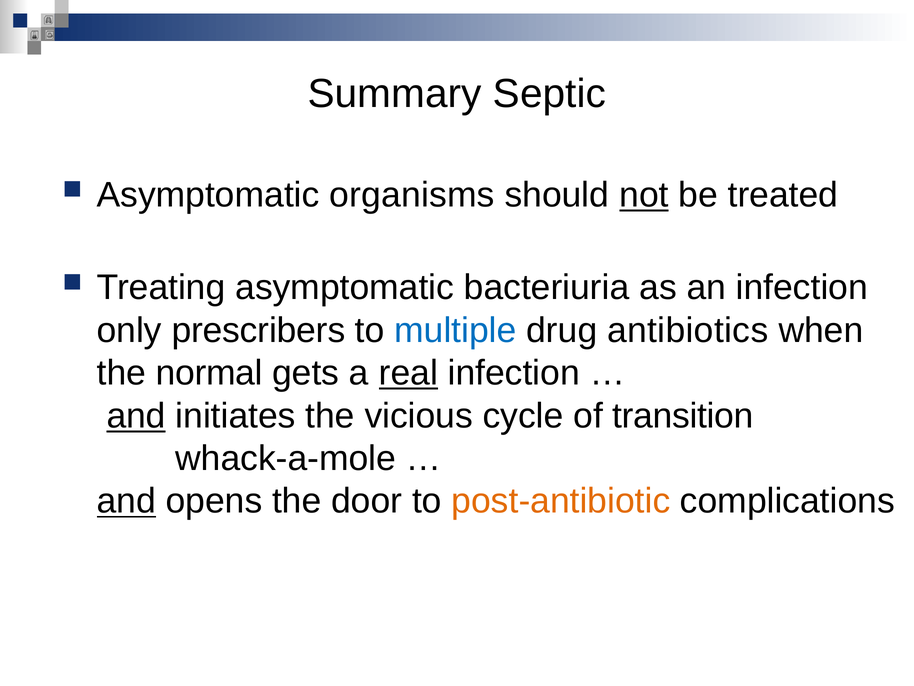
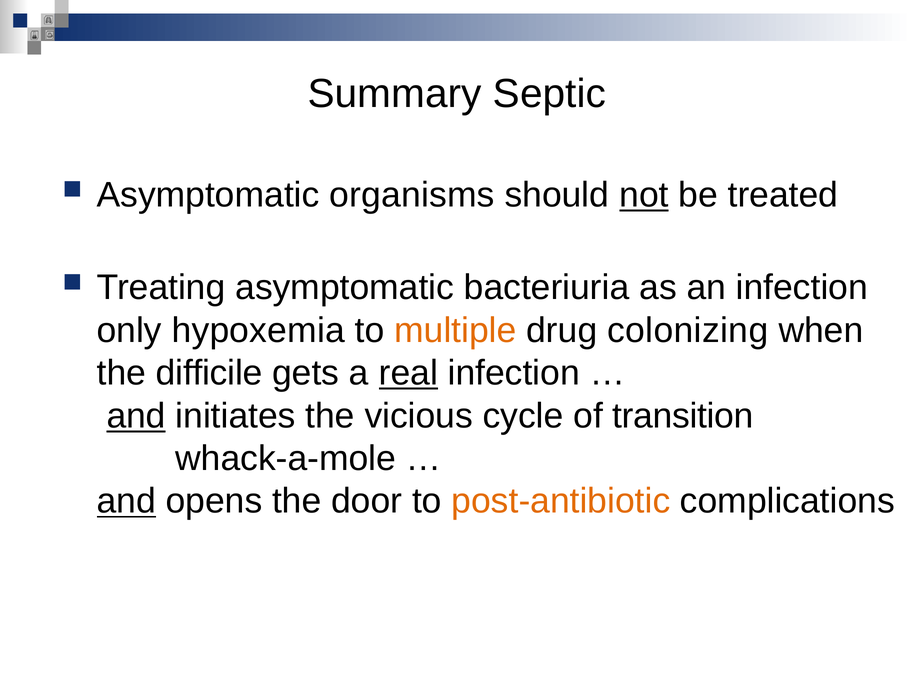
prescribers: prescribers -> hypoxemia
multiple colour: blue -> orange
antibiotics: antibiotics -> colonizing
normal: normal -> difficile
